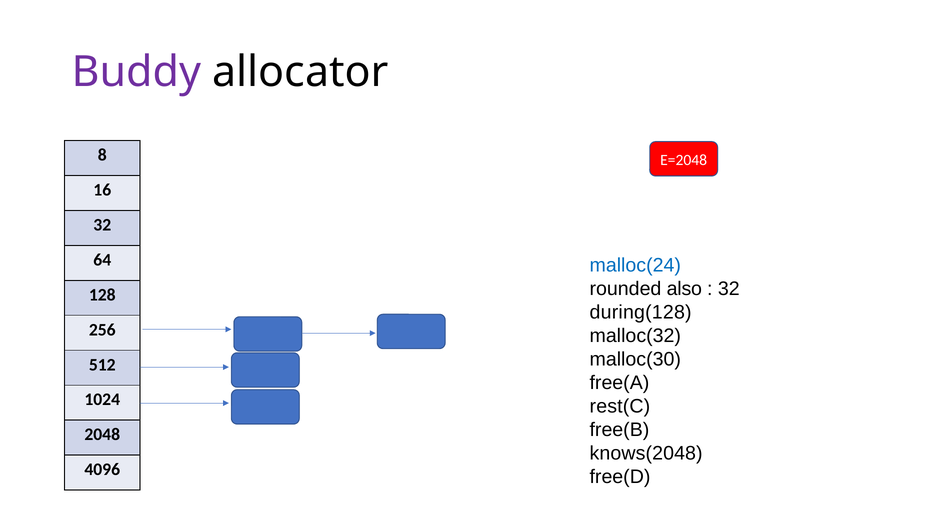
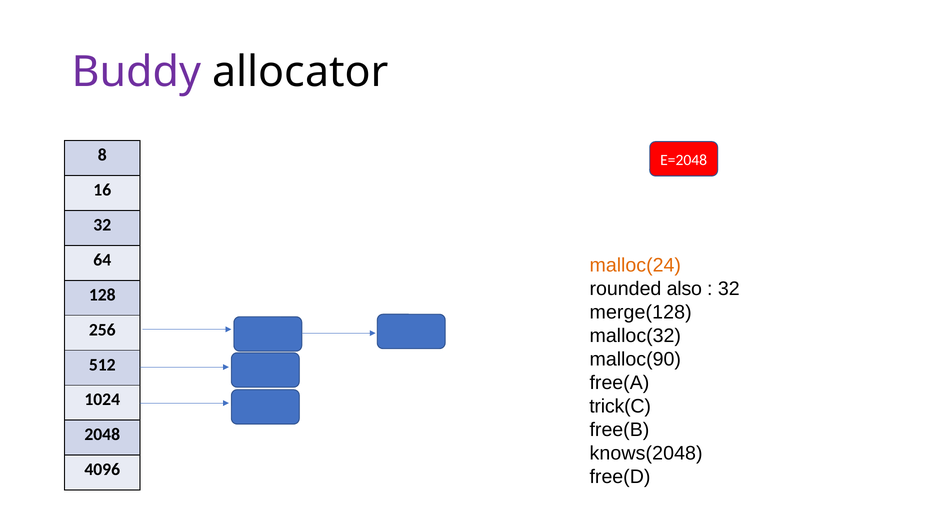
malloc(24 colour: blue -> orange
during(128: during(128 -> merge(128
malloc(30: malloc(30 -> malloc(90
rest(C: rest(C -> trick(C
